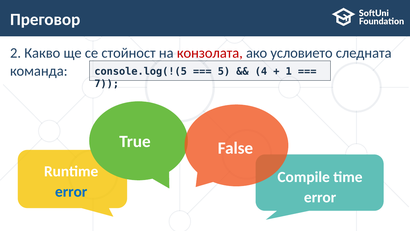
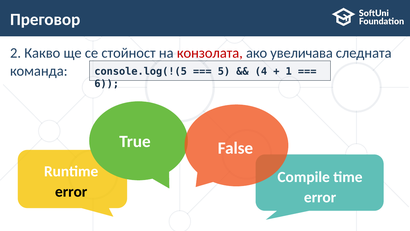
условието: условието -> увеличава
7: 7 -> 6
error at (71, 192) colour: blue -> black
